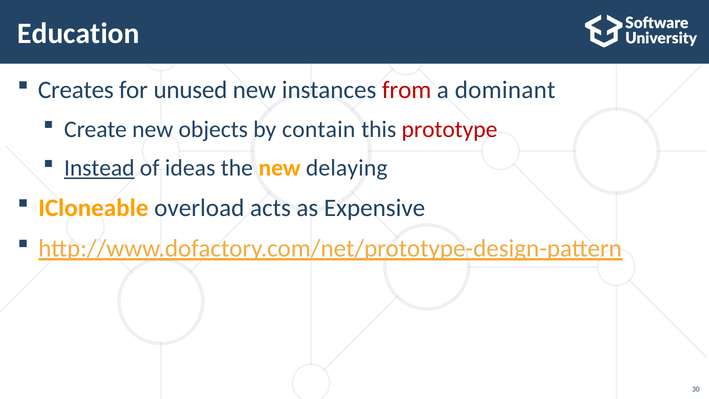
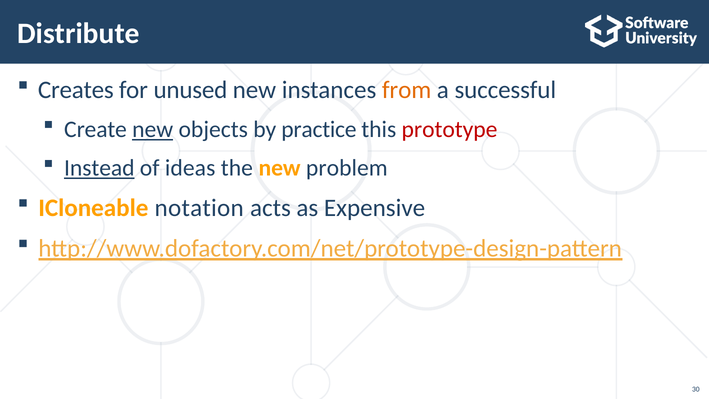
Education: Education -> Distribute
from colour: red -> orange
dominant: dominant -> successful
new at (153, 129) underline: none -> present
contain: contain -> practice
delaying: delaying -> problem
overload: overload -> notation
